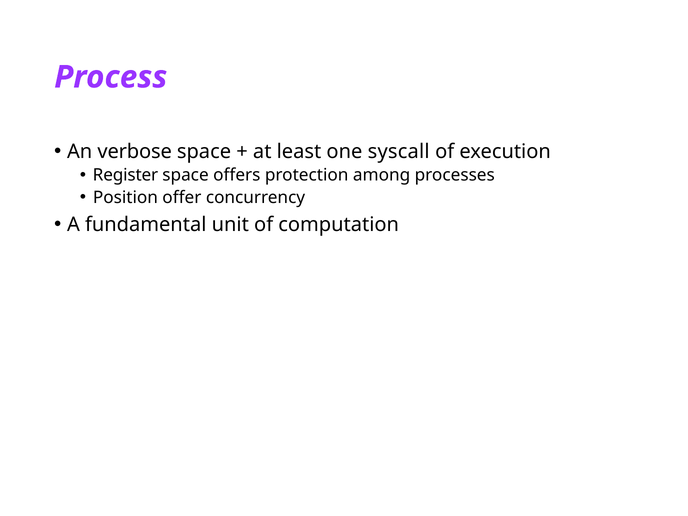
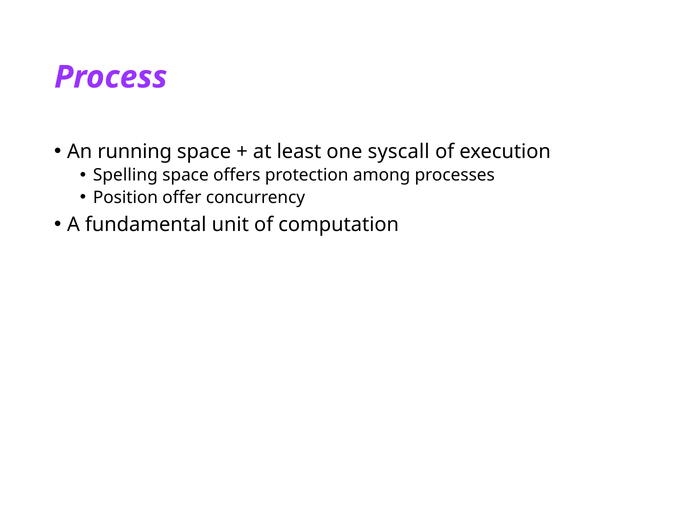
verbose: verbose -> running
Register: Register -> Spelling
